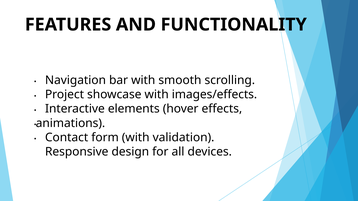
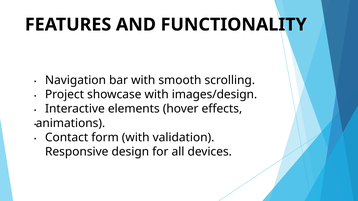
images/effects: images/effects -> images/design
